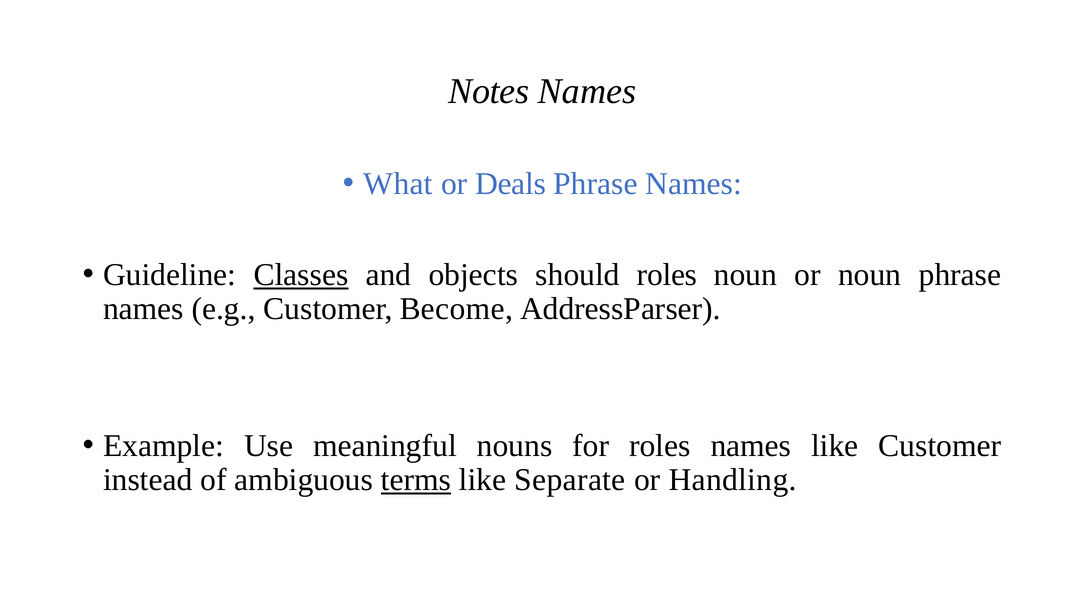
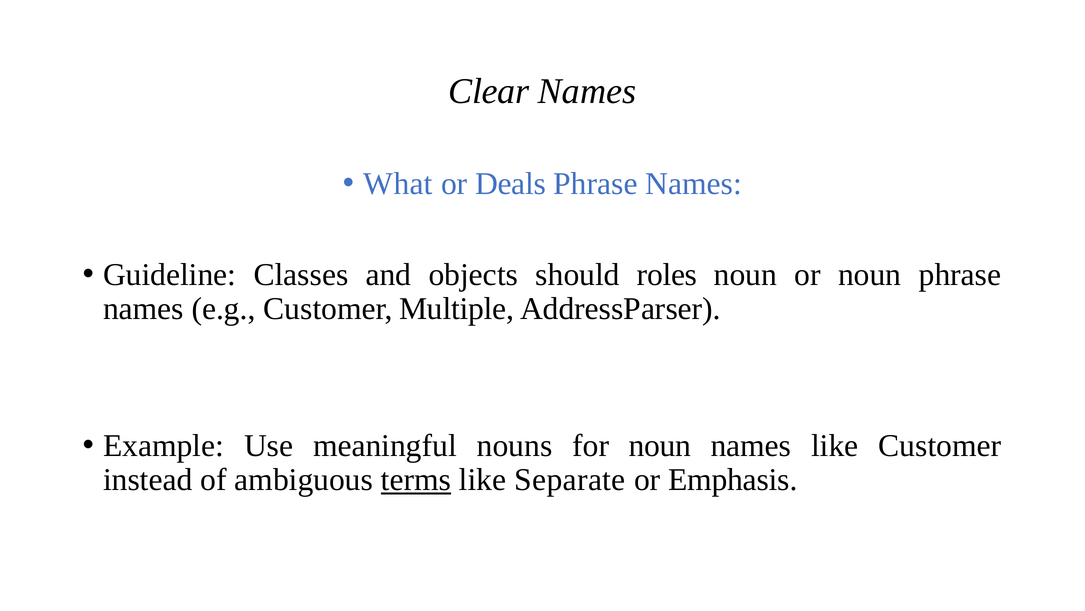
Notes: Notes -> Clear
Classes underline: present -> none
Become: Become -> Multiple
for roles: roles -> noun
Handling: Handling -> Emphasis
